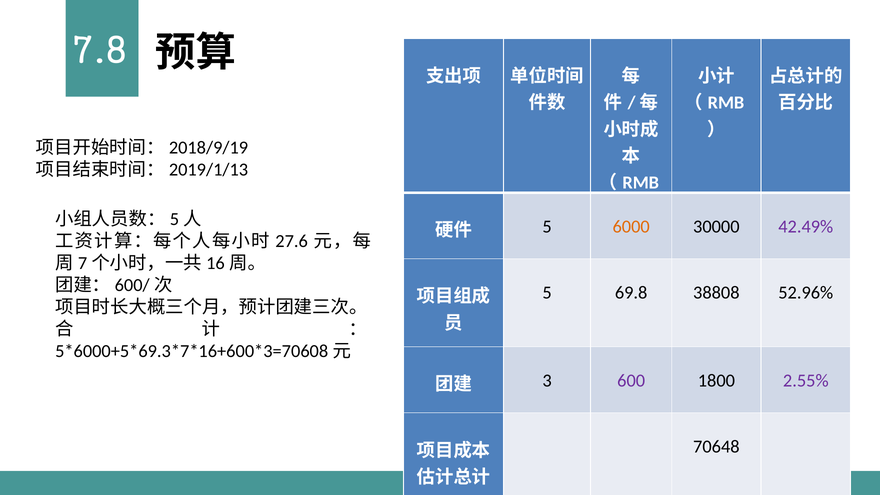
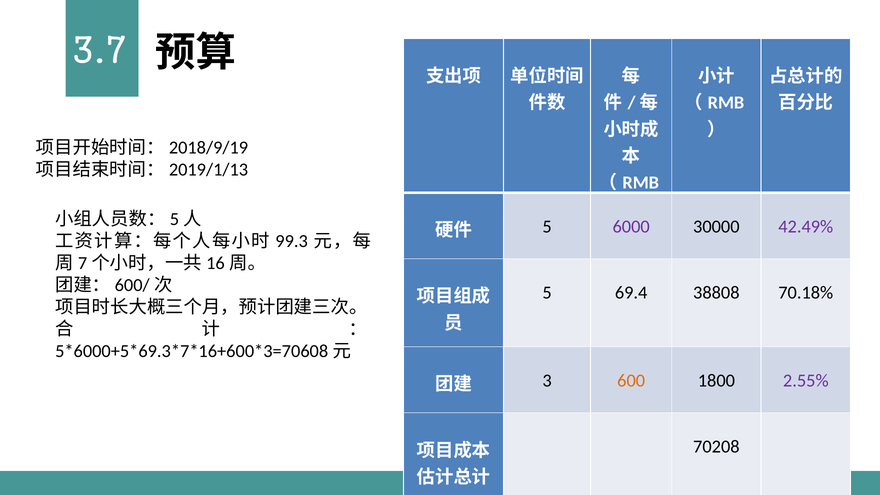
7.8: 7.8 -> 3.7
6000 colour: orange -> purple
27.6: 27.6 -> 99.3
69.8: 69.8 -> 69.4
52.96%: 52.96% -> 70.18%
600 colour: purple -> orange
70648: 70648 -> 70208
